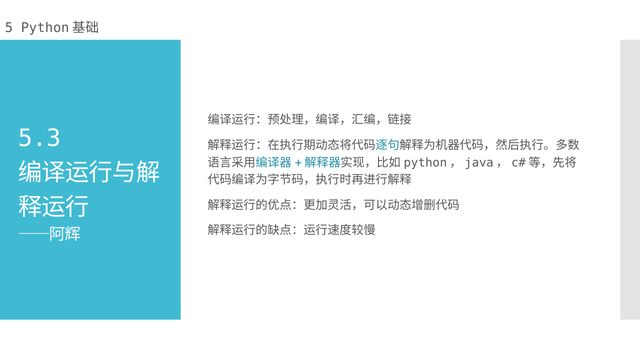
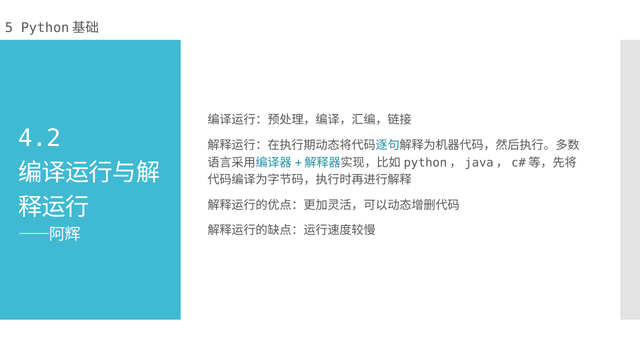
5.3: 5.3 -> 4.2
